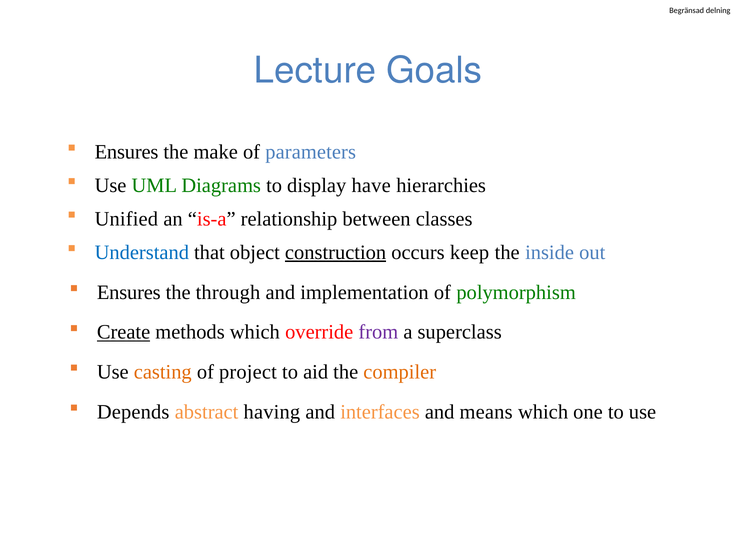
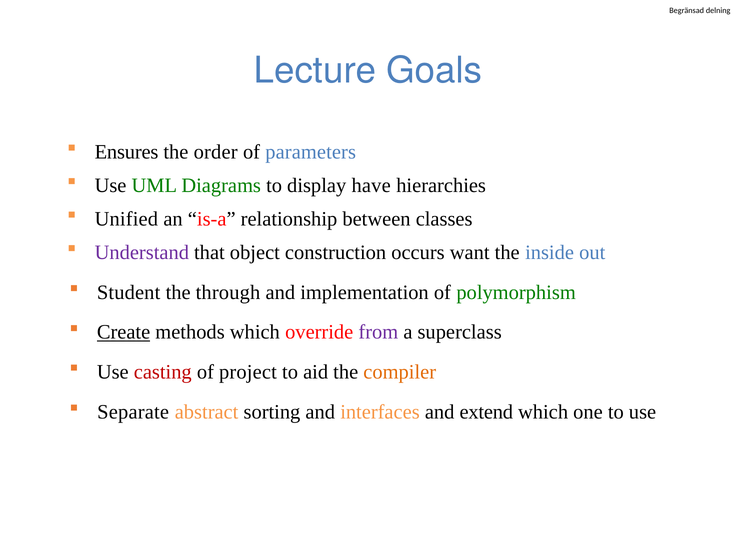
make: make -> order
Understand colour: blue -> purple
construction underline: present -> none
keep: keep -> want
Ensures at (129, 292): Ensures -> Student
casting colour: orange -> red
Depends: Depends -> Separate
having: having -> sorting
means: means -> extend
